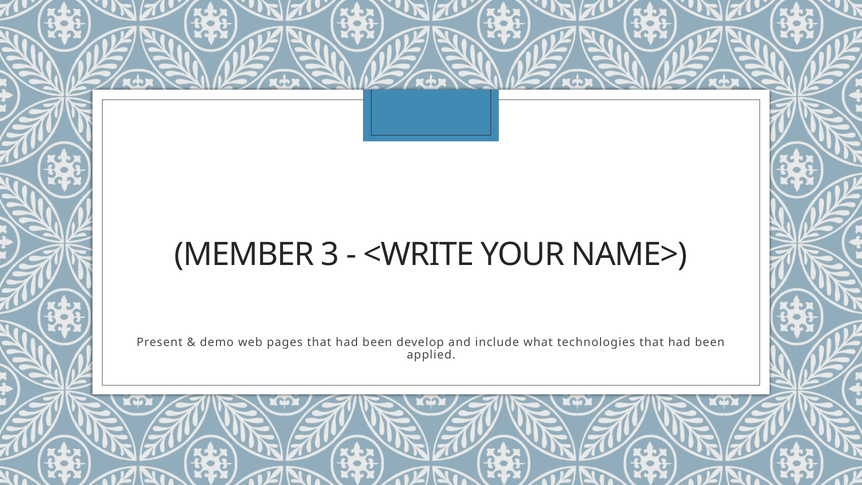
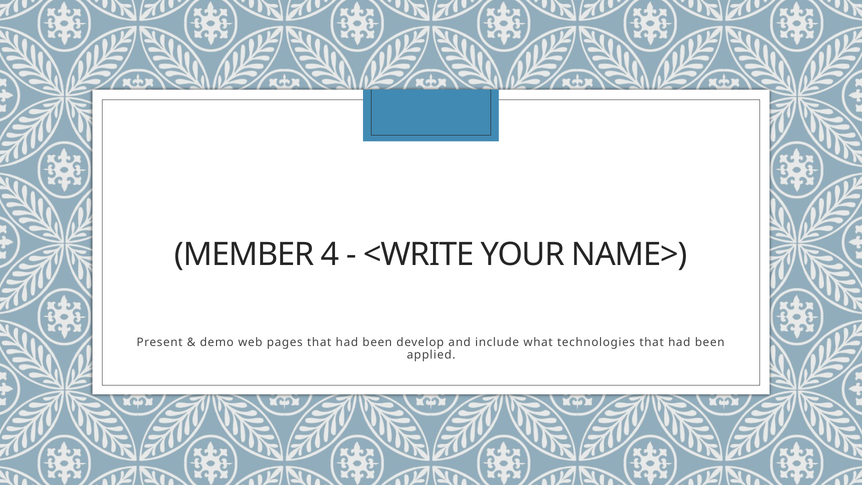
3: 3 -> 4
